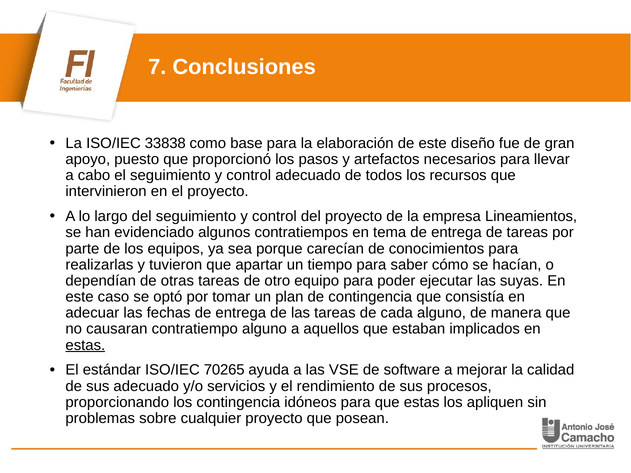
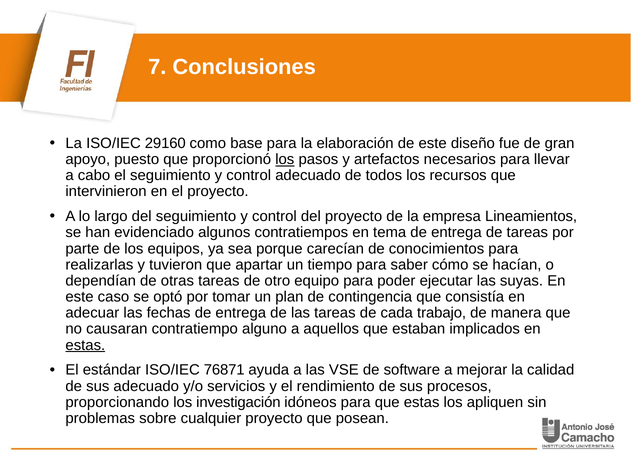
33838: 33838 -> 29160
los at (285, 159) underline: none -> present
cada alguno: alguno -> trabajo
70265: 70265 -> 76871
los contingencia: contingencia -> investigación
